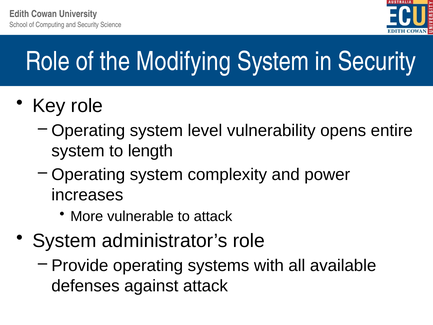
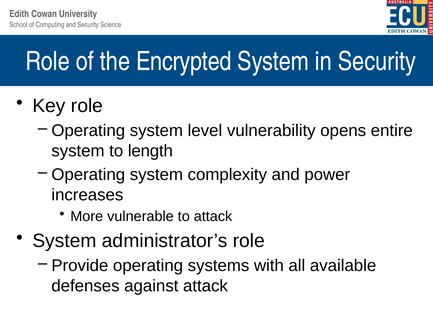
Modifying: Modifying -> Encrypted
